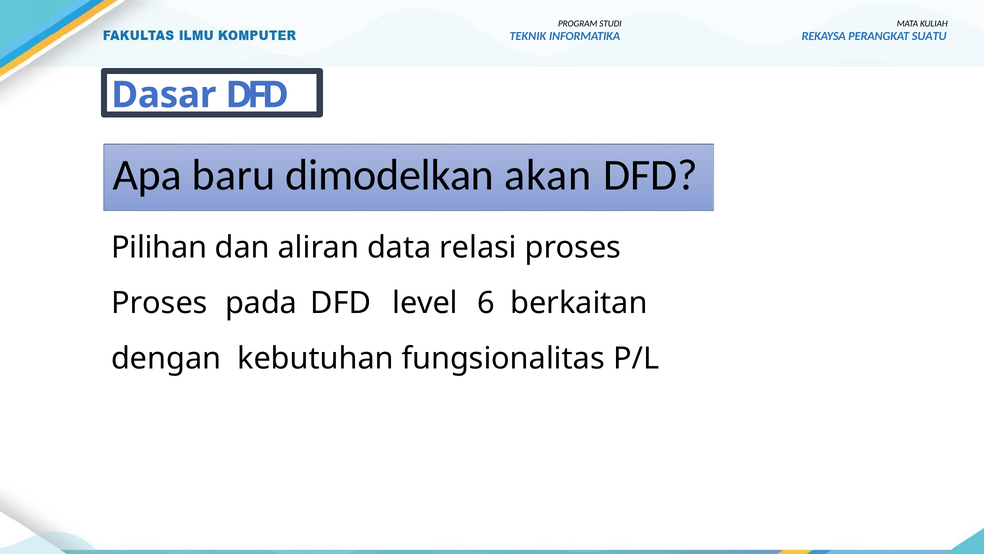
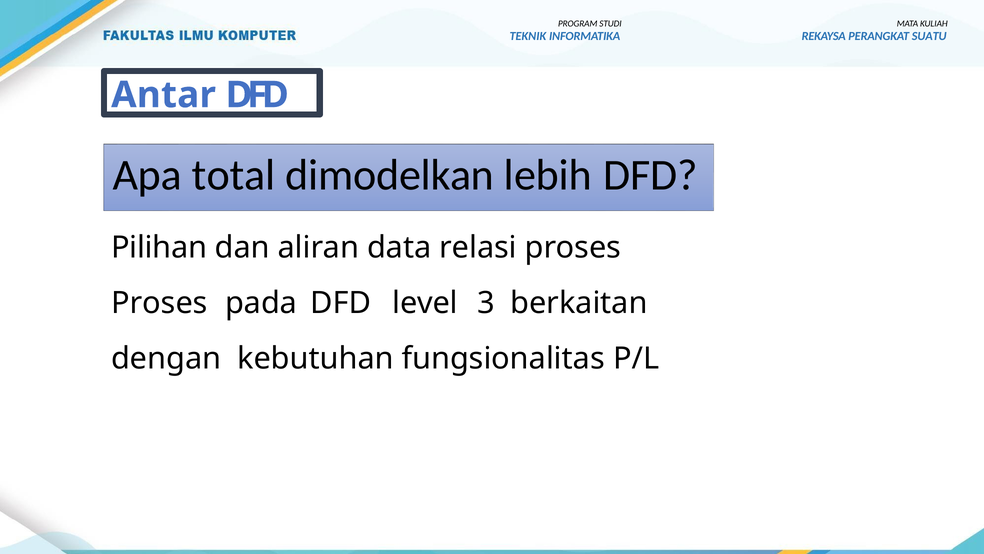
Dasar: Dasar -> Antar
baru: baru -> total
akan: akan -> lebih
6: 6 -> 3
